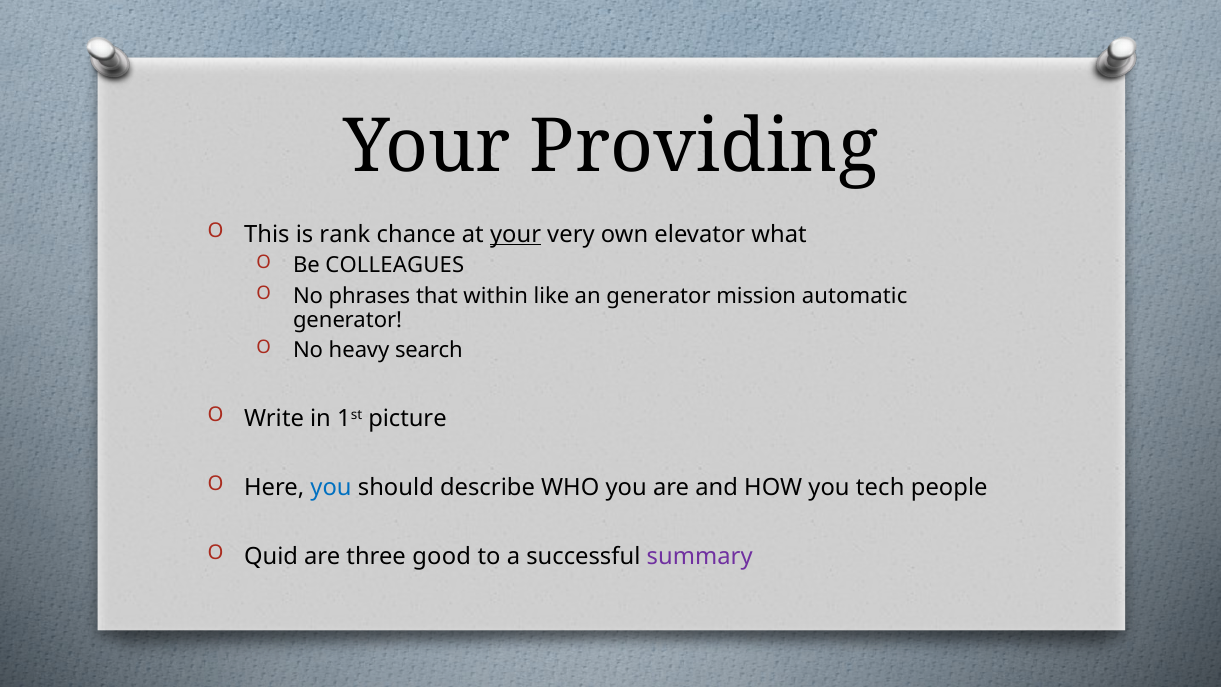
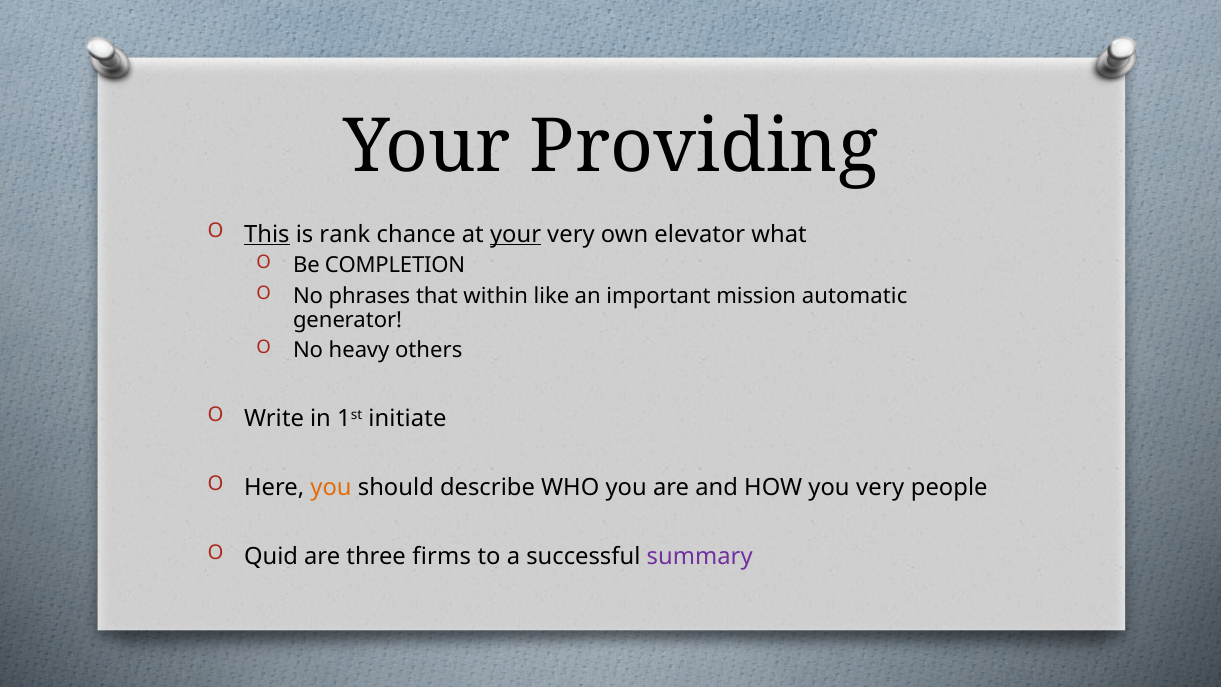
This underline: none -> present
COLLEAGUES: COLLEAGUES -> COMPLETION
an generator: generator -> important
search: search -> others
picture: picture -> initiate
you at (331, 487) colour: blue -> orange
you tech: tech -> very
good: good -> firms
